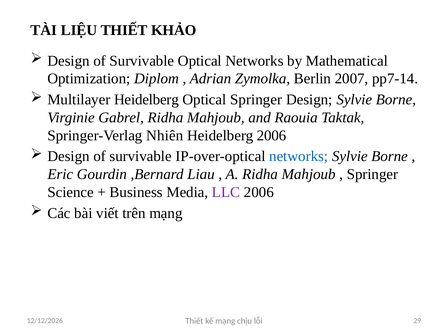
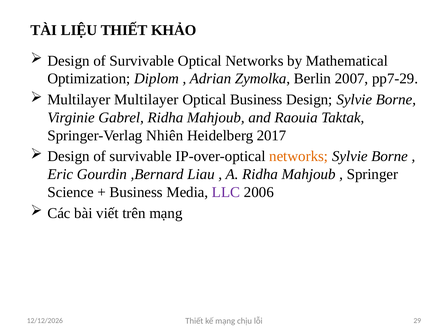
pp7-14: pp7-14 -> pp7-29
Multilayer Heidelberg: Heidelberg -> Multilayer
Optical Springer: Springer -> Business
Heidelberg 2006: 2006 -> 2017
networks at (299, 156) colour: blue -> orange
